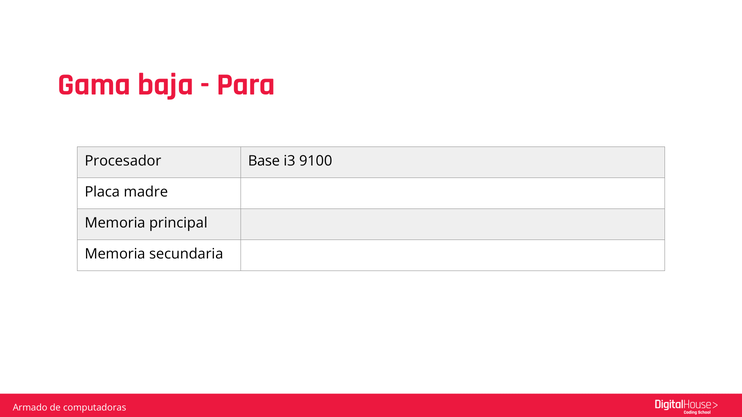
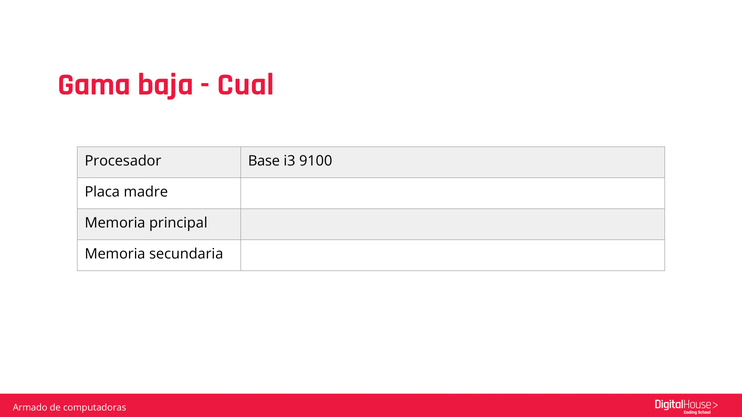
Para: Para -> Cual
